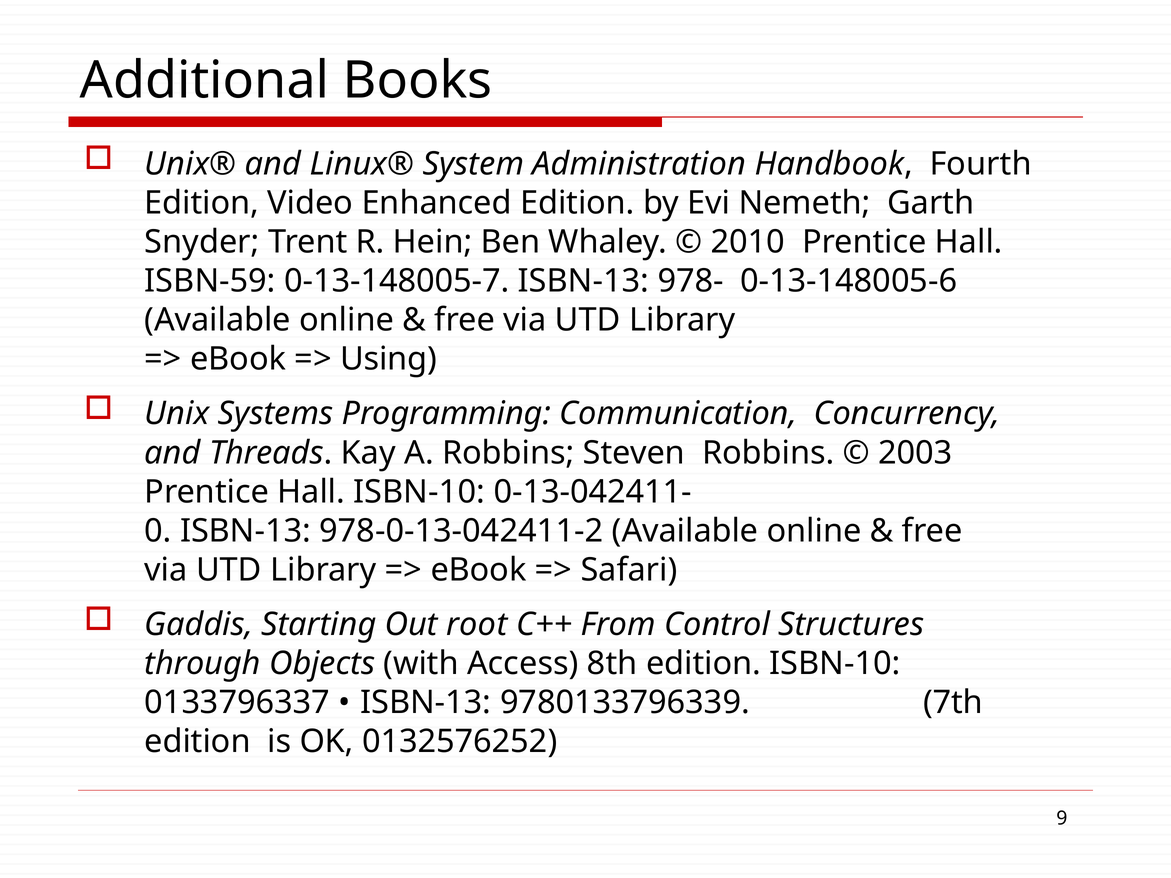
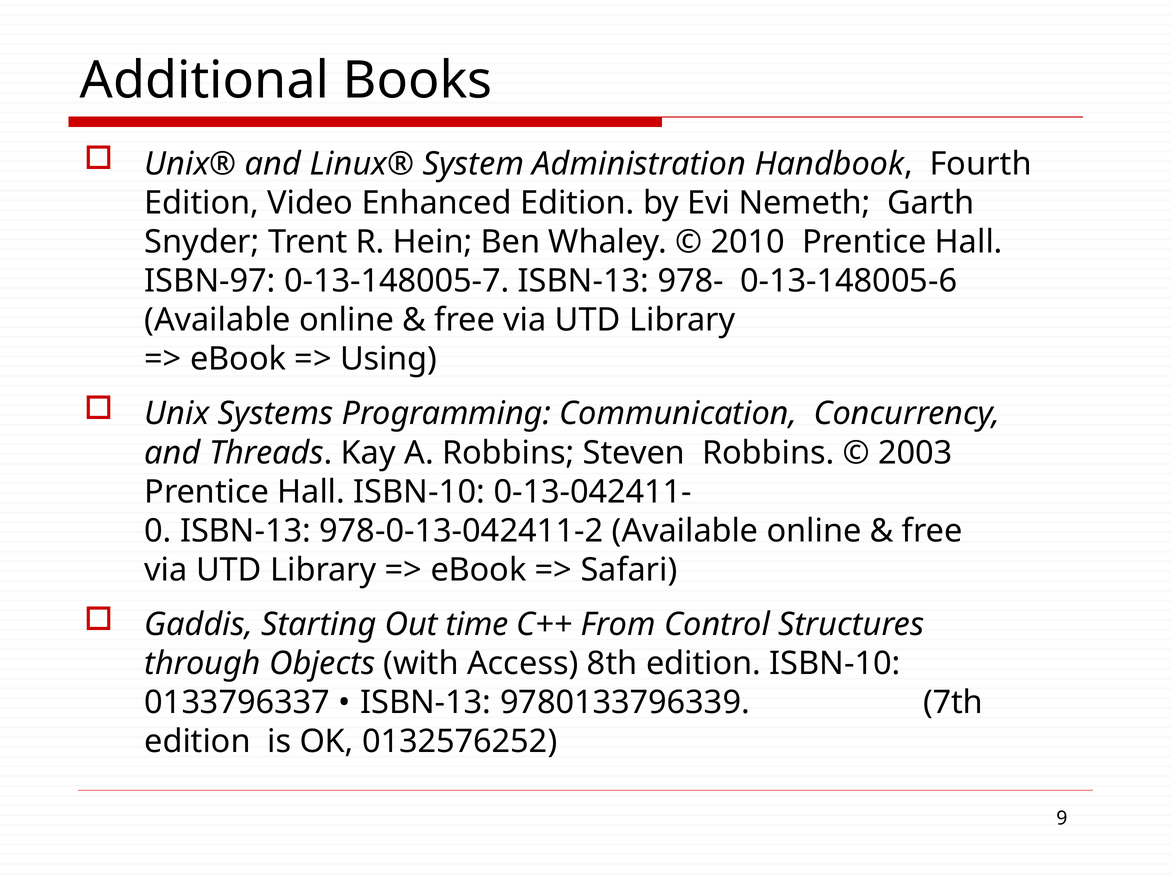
ISBN-59: ISBN-59 -> ISBN-97
root: root -> time
